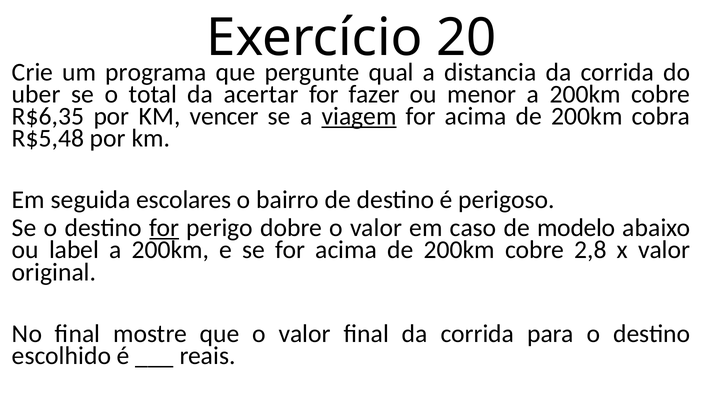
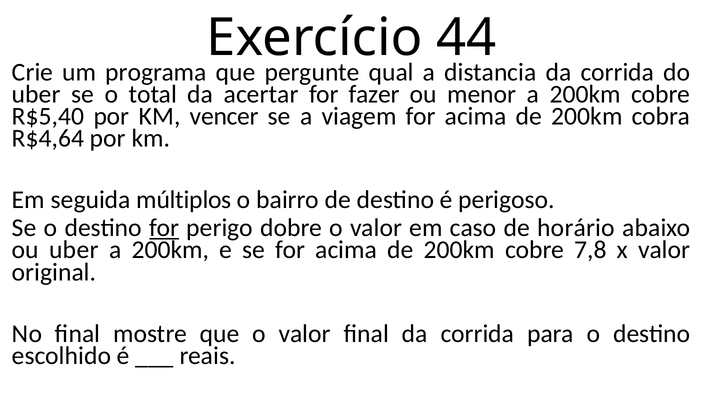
20: 20 -> 44
R$6,35: R$6,35 -> R$5,40
viagem underline: present -> none
R$5,48: R$5,48 -> R$4,64
escolares: escolares -> múltiplos
modelo: modelo -> horário
ou label: label -> uber
2,8: 2,8 -> 7,8
